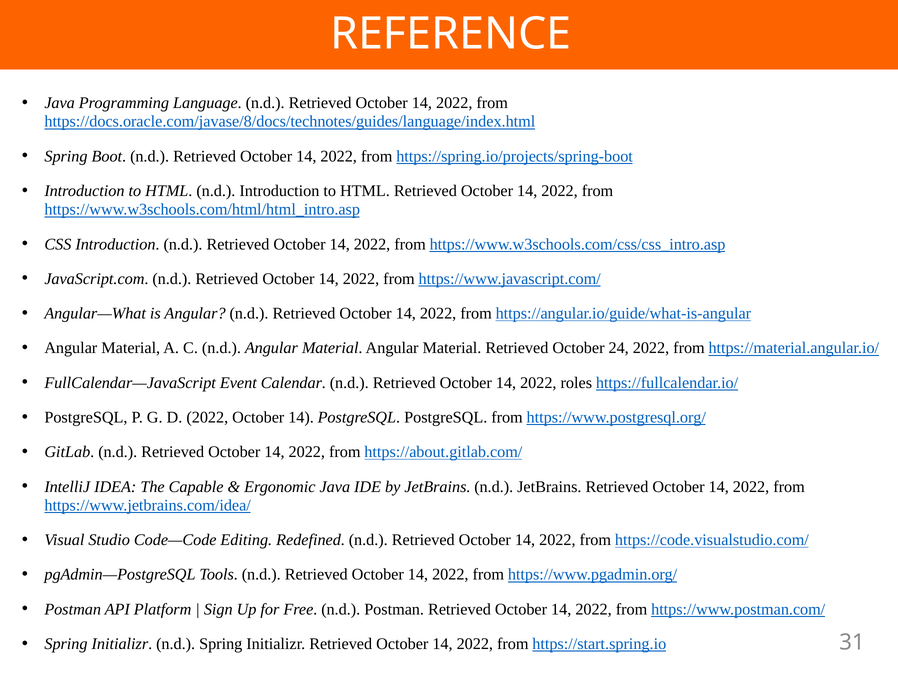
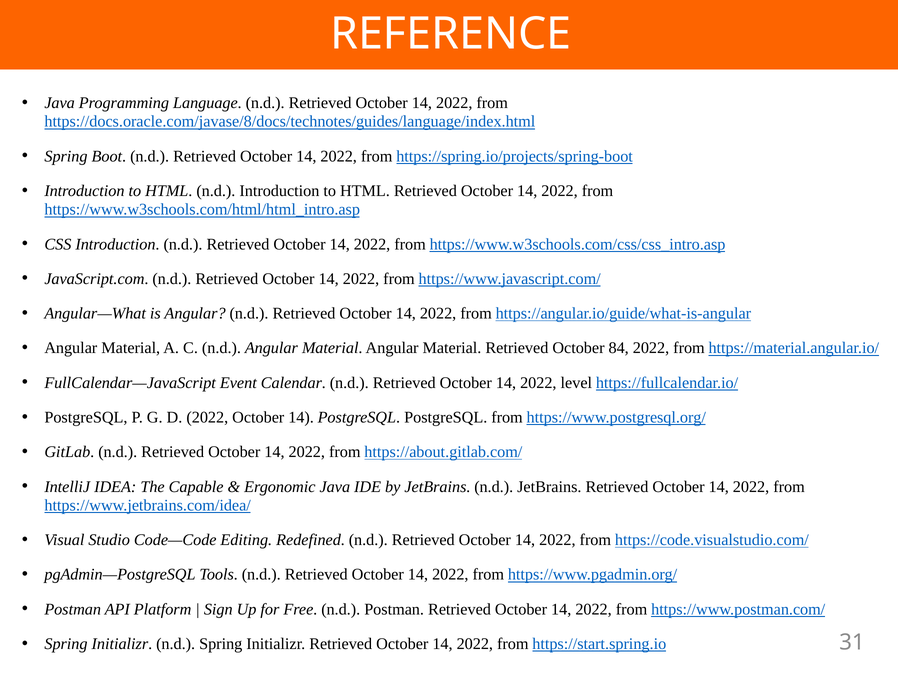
24: 24 -> 84
roles: roles -> level
